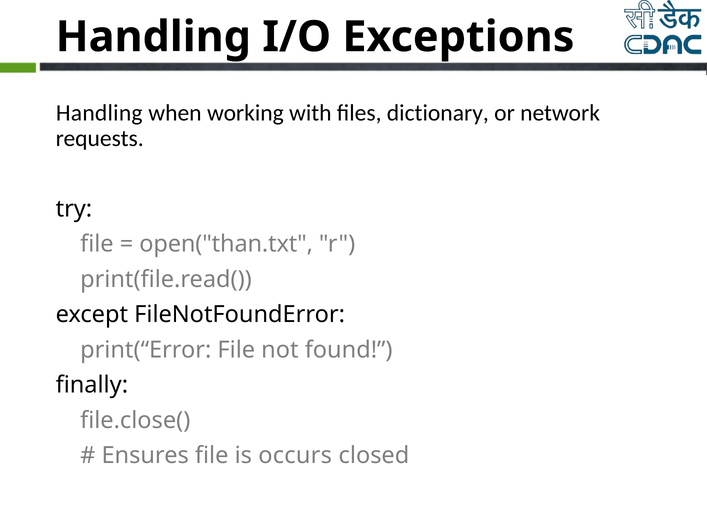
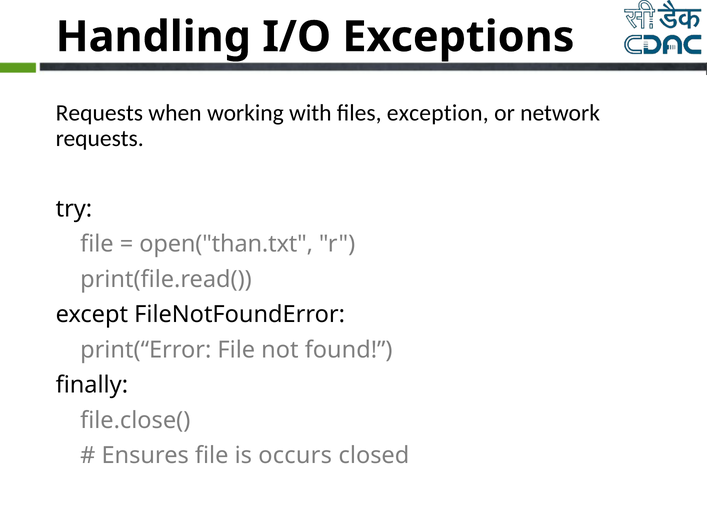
Handling at (99, 113): Handling -> Requests
dictionary: dictionary -> exception
